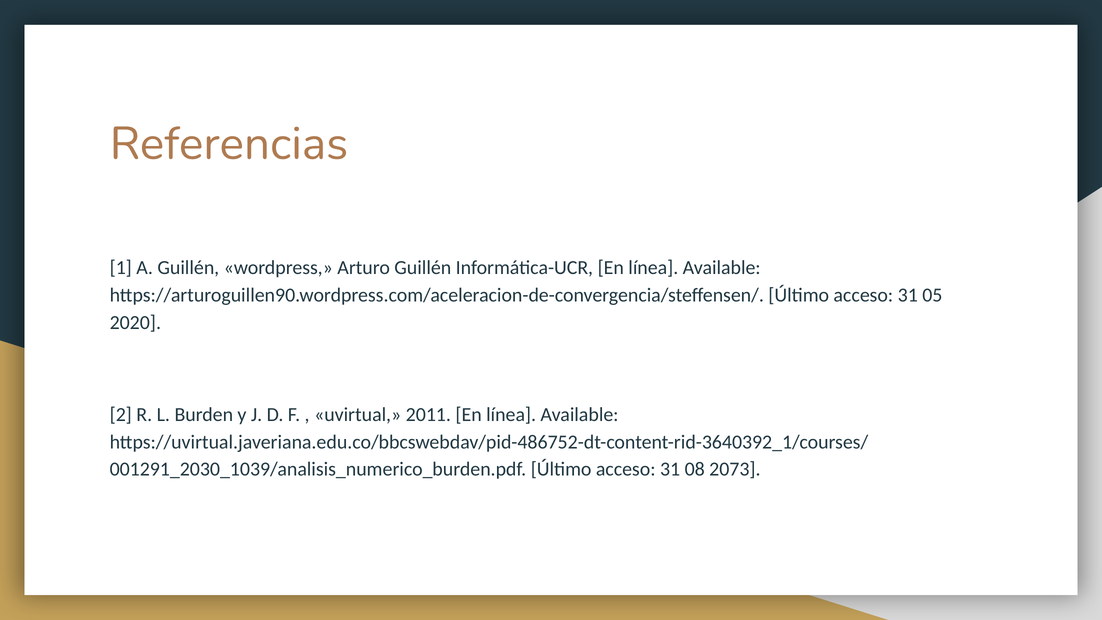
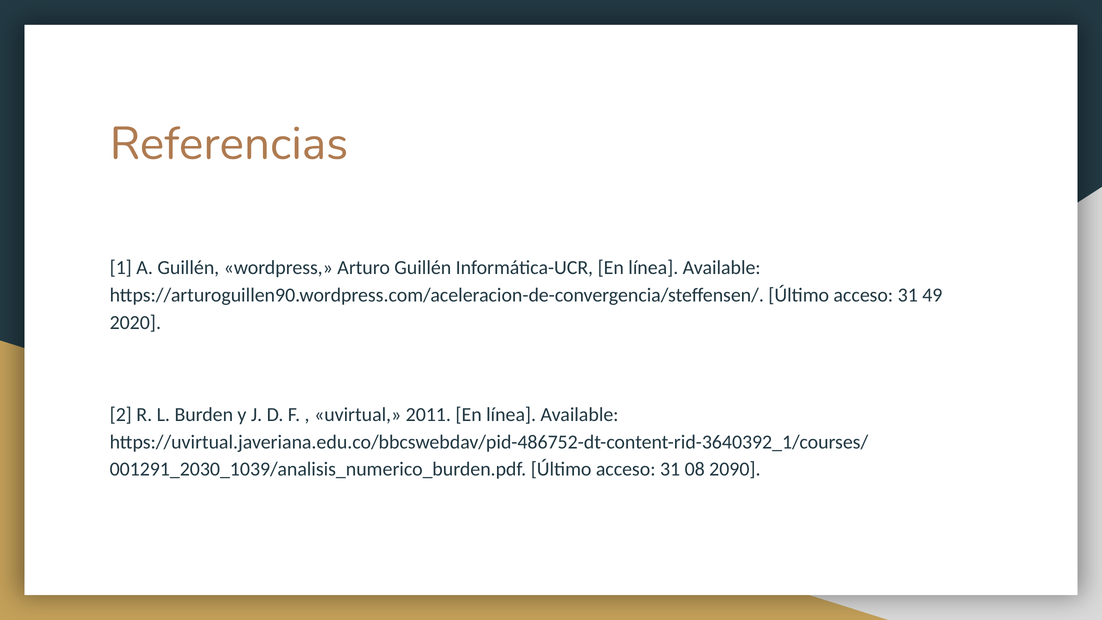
05: 05 -> 49
2073: 2073 -> 2090
